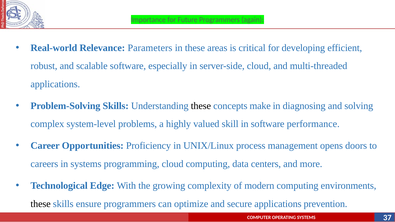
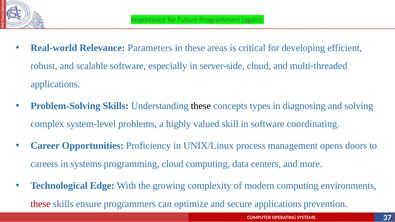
make: make -> types
performance: performance -> coordinating
these at (41, 204) colour: black -> red
